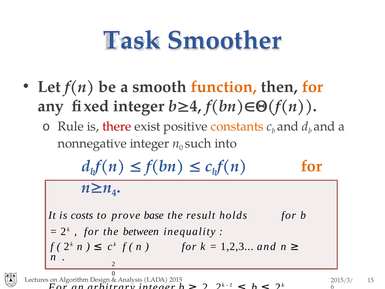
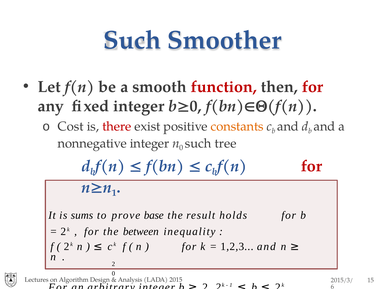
Task at (132, 40): Task -> Such
function colour: orange -> red
for at (313, 87) colour: orange -> red
4 at (196, 106): 4 -> 0
Rule: Rule -> Cost
into: into -> tree
for at (311, 166) colour: orange -> red
n 4: 4 -> 1
costs: costs -> sums
